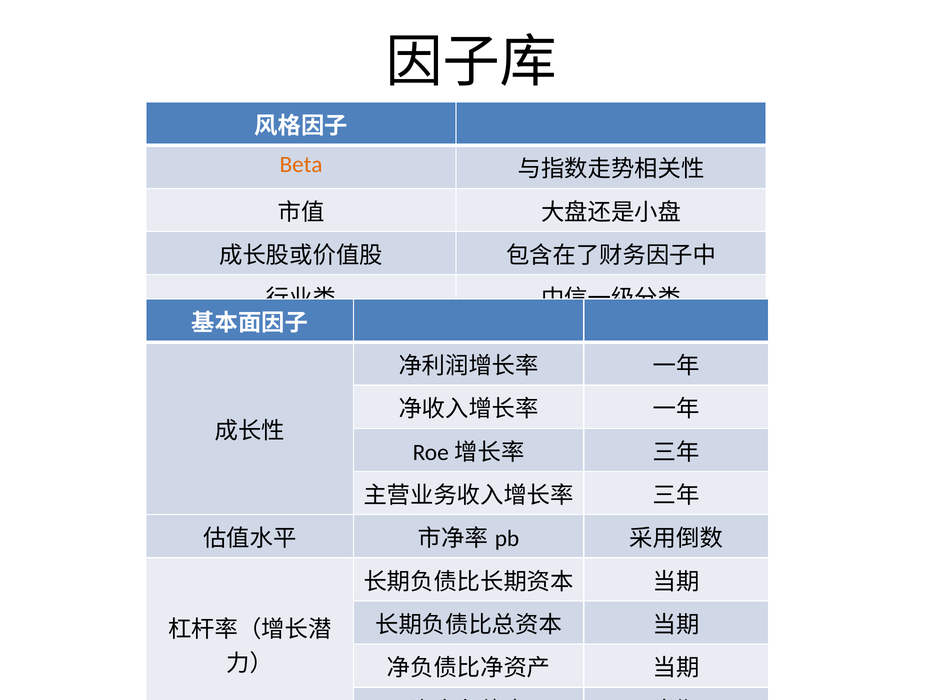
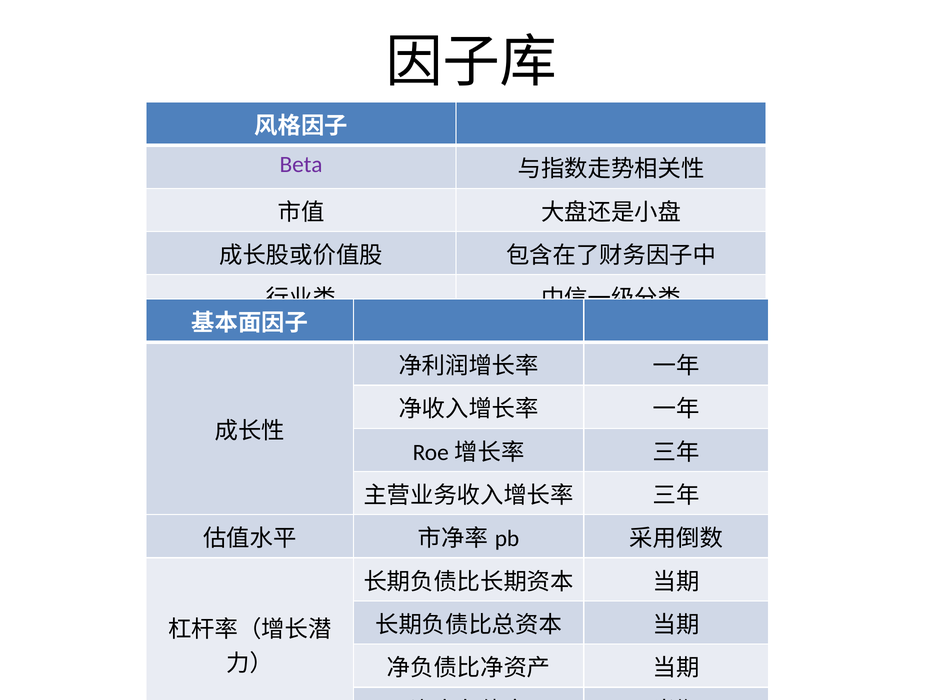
Beta colour: orange -> purple
